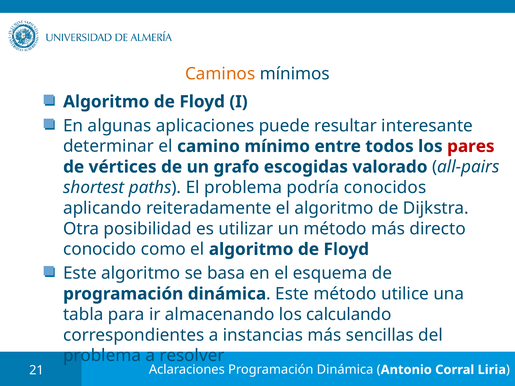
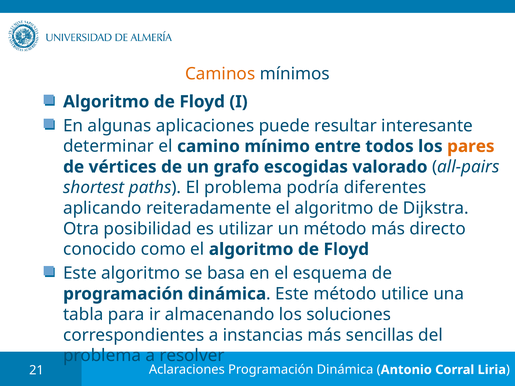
pares colour: red -> orange
conocidos: conocidos -> diferentes
calculando: calculando -> soluciones
